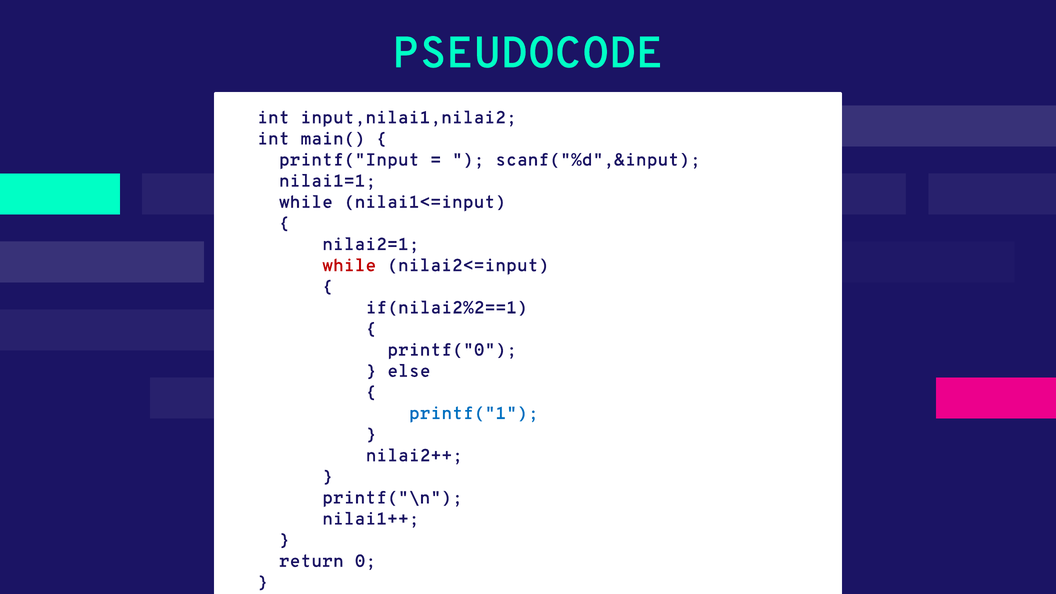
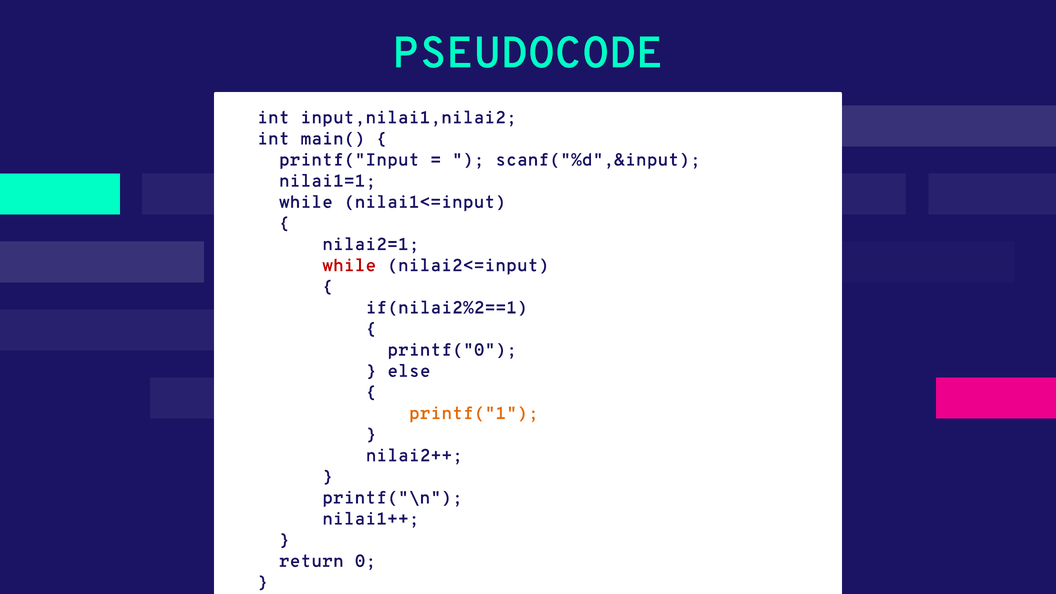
printf("1 colour: blue -> orange
